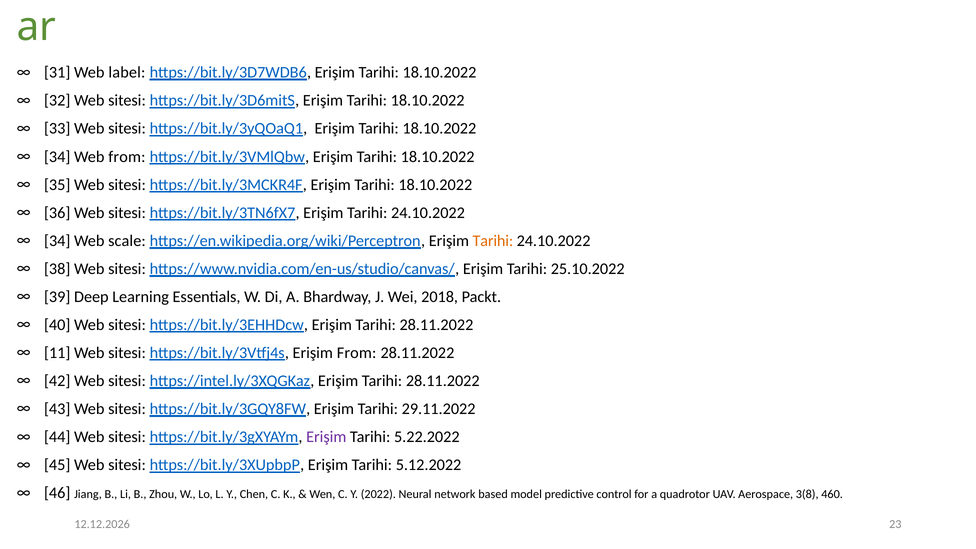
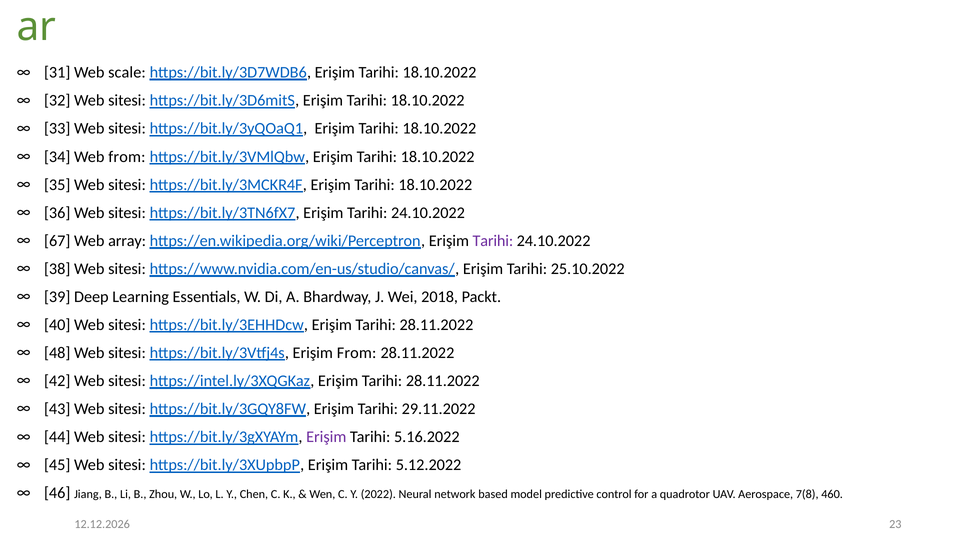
label: label -> scale
34 at (57, 241): 34 -> 67
scale: scale -> array
Tarihi at (493, 241) colour: orange -> purple
11: 11 -> 48
5.22.2022: 5.22.2022 -> 5.16.2022
3(8: 3(8 -> 7(8
